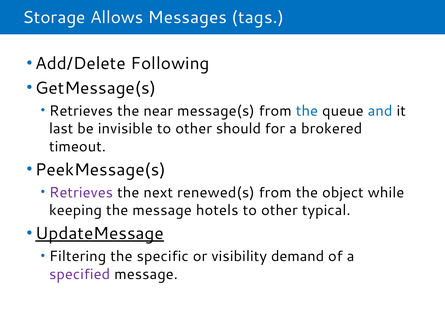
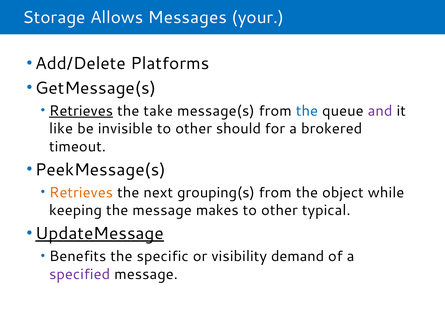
tags: tags -> your
Following: Following -> Platforms
Retrieves at (81, 111) underline: none -> present
near: near -> take
and colour: blue -> purple
last: last -> like
Retrieves at (81, 192) colour: purple -> orange
renewed(s: renewed(s -> grouping(s
hotels: hotels -> makes
Filtering: Filtering -> Benefits
